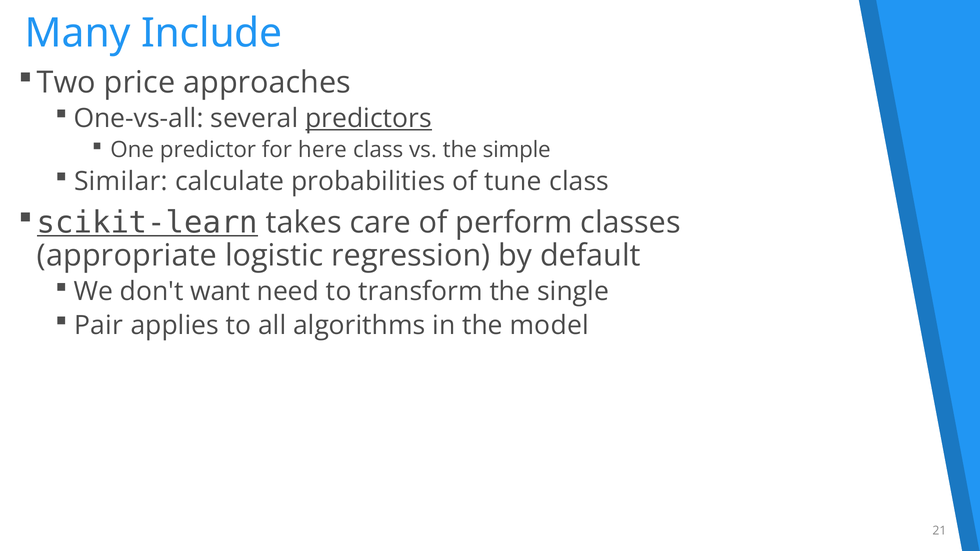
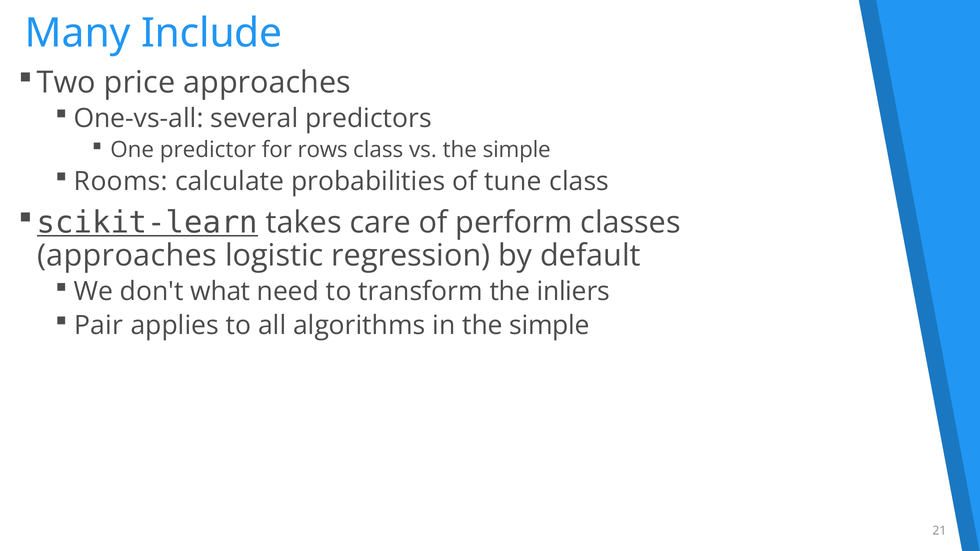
predictors underline: present -> none
here: here -> rows
Similar: Similar -> Rooms
appropriate at (127, 256): appropriate -> approaches
want: want -> what
single: single -> inliers
in the model: model -> simple
